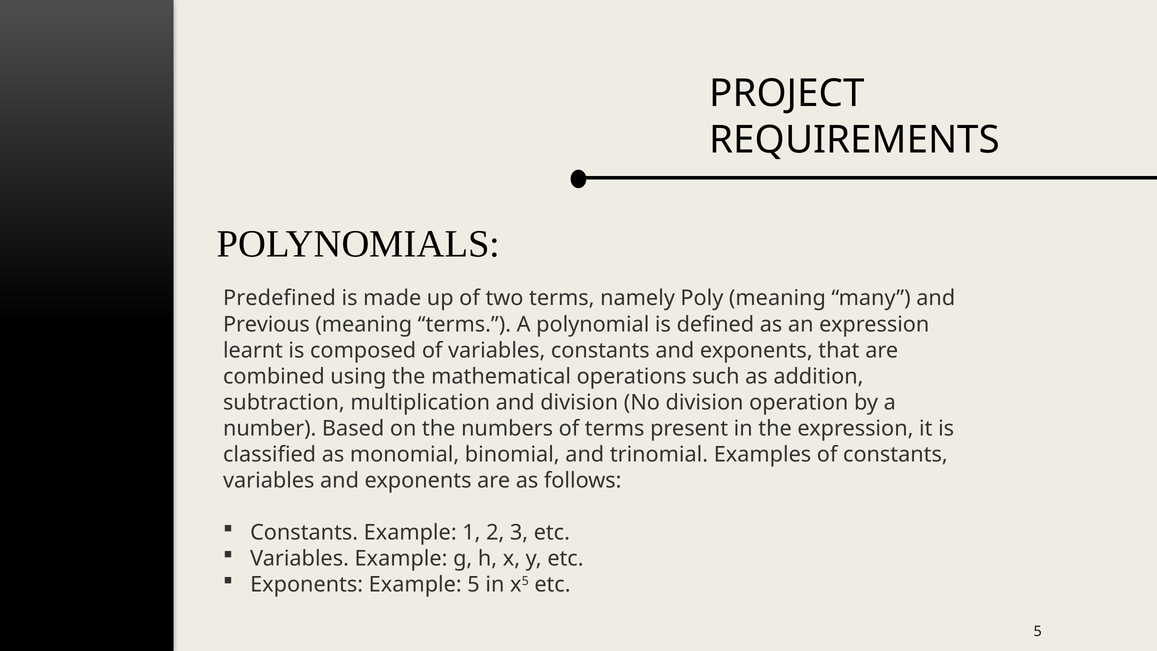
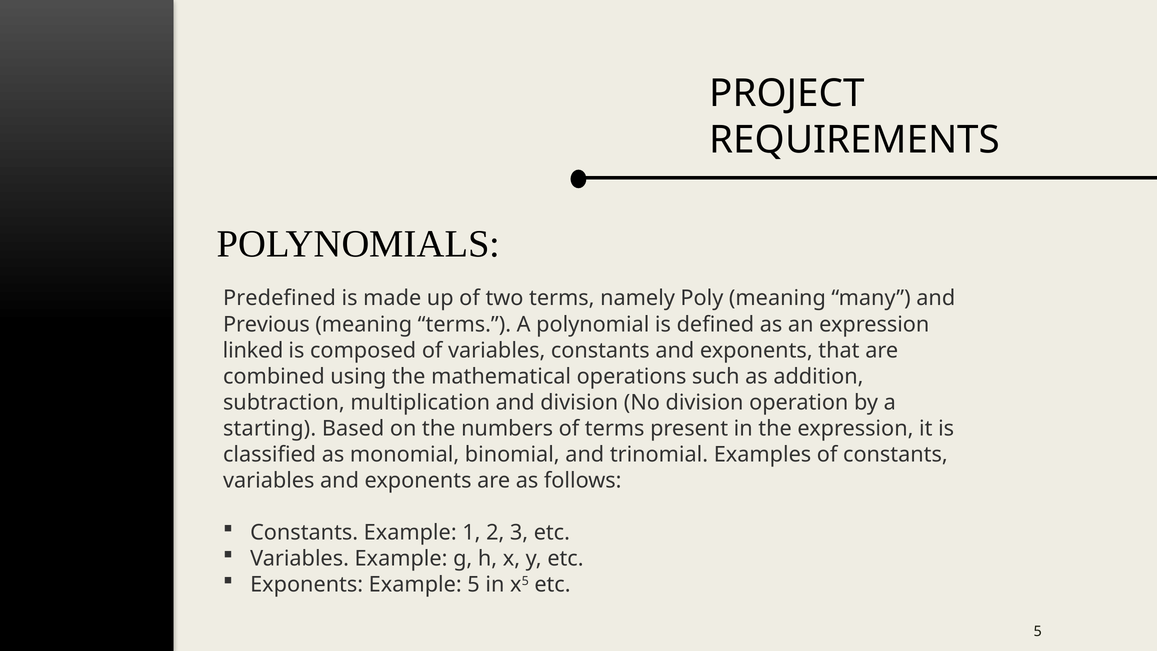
learnt: learnt -> linked
number: number -> starting
